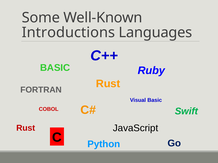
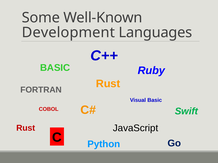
Introductions: Introductions -> Development
